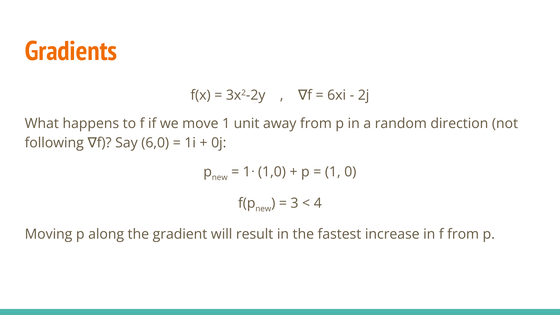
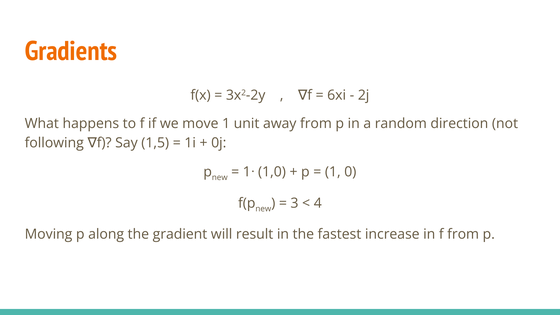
6,0: 6,0 -> 1,5
